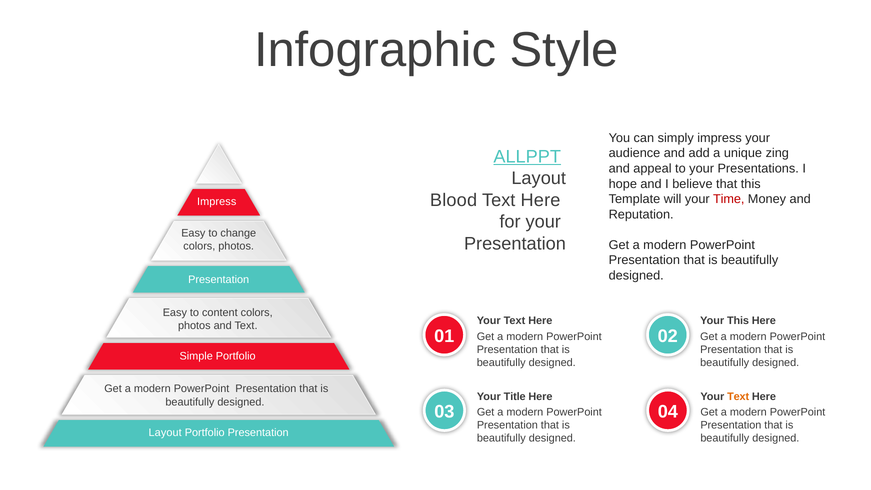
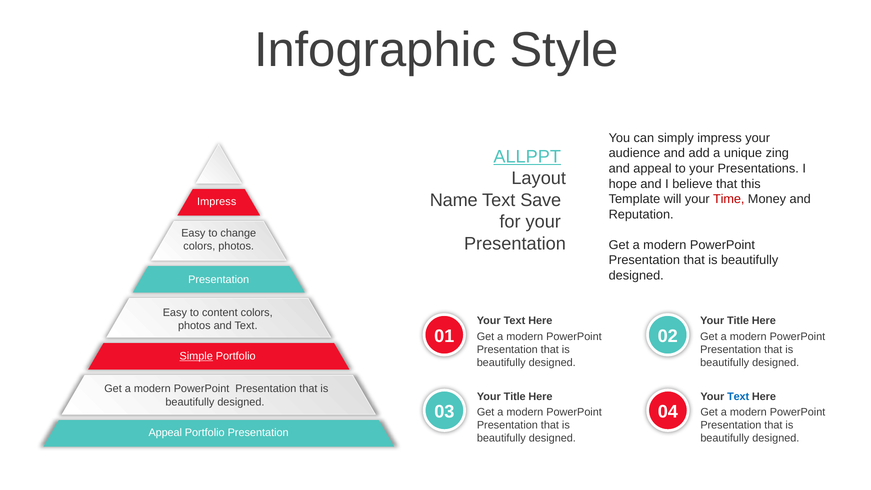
Blood: Blood -> Name
Here at (541, 200): Here -> Save
This at (738, 321): This -> Title
Simple underline: none -> present
Text at (738, 396) colour: orange -> blue
Layout at (165, 433): Layout -> Appeal
